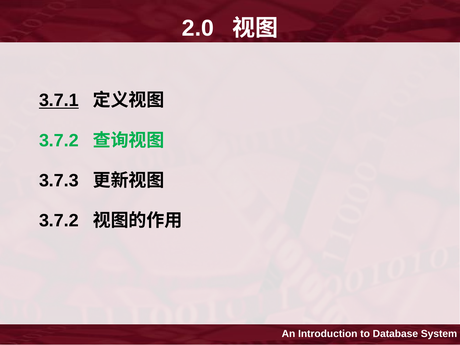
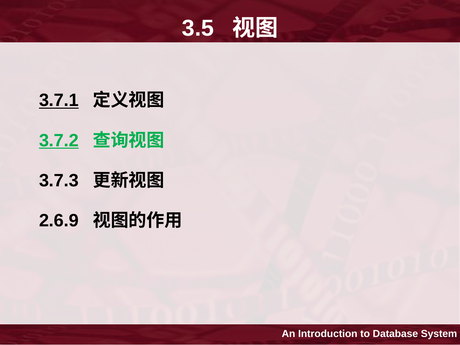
2.0: 2.0 -> 3.5
3.7.2 at (59, 140) underline: none -> present
3.7.2 at (59, 221): 3.7.2 -> 2.6.9
